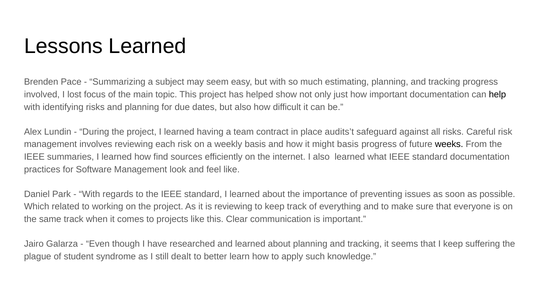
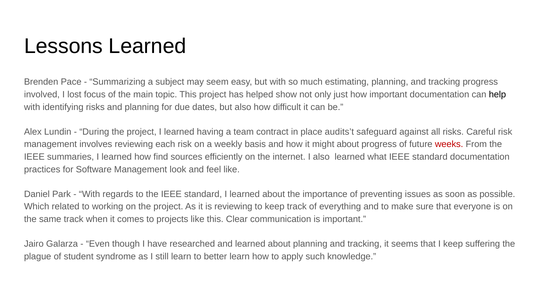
might basis: basis -> about
weeks colour: black -> red
still dealt: dealt -> learn
